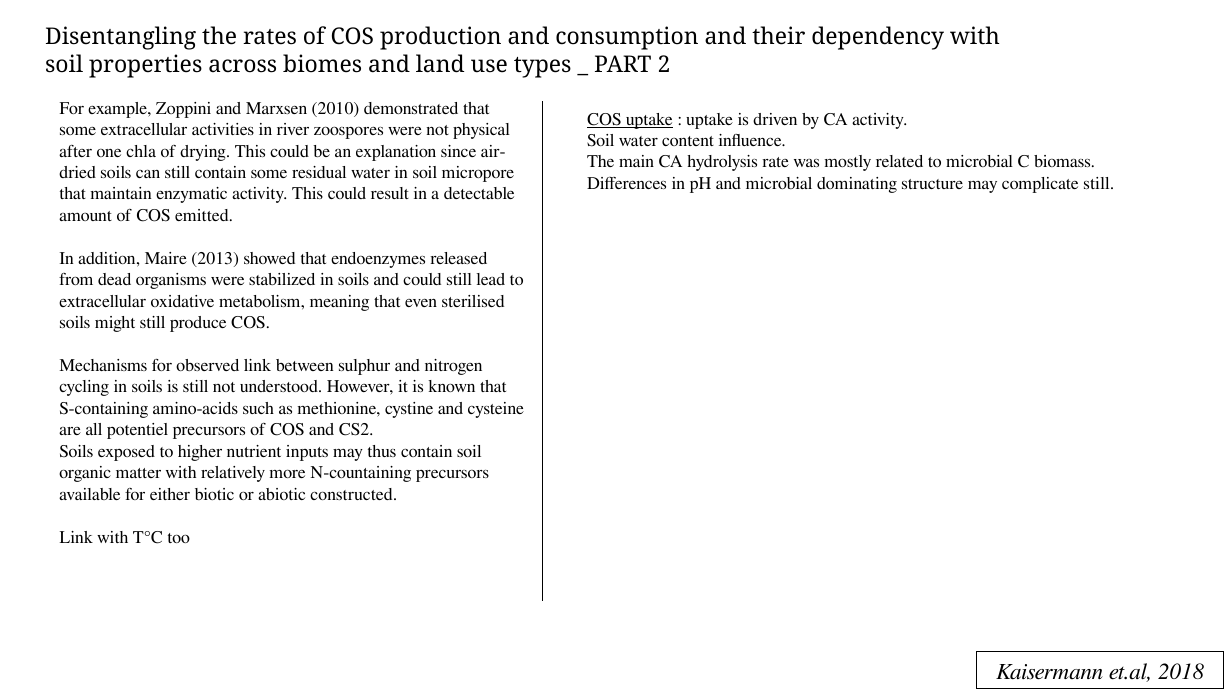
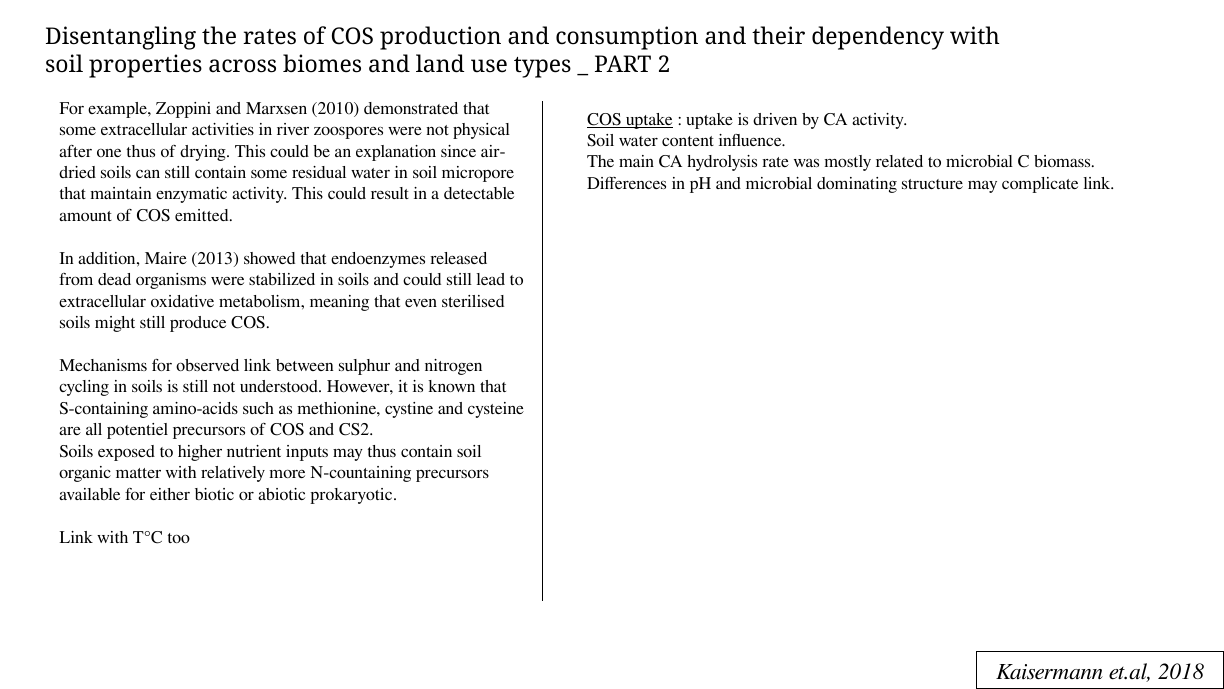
one chla: chla -> thus
complicate still: still -> link
constructed: constructed -> prokaryotic
